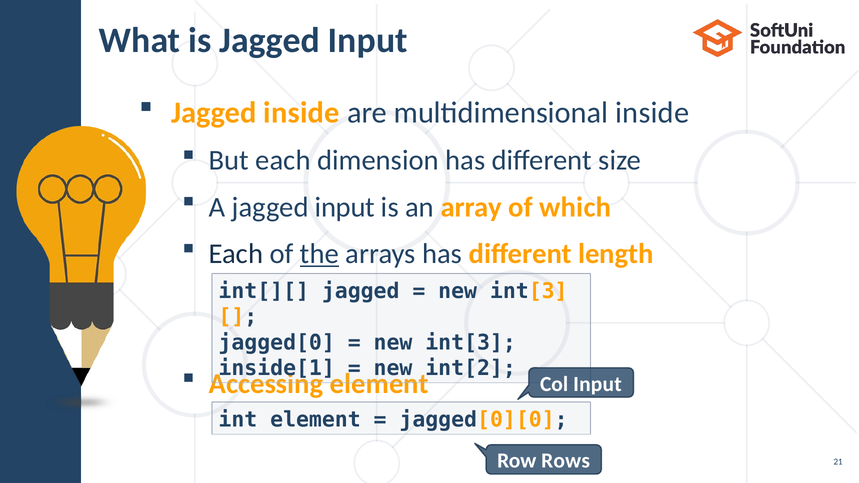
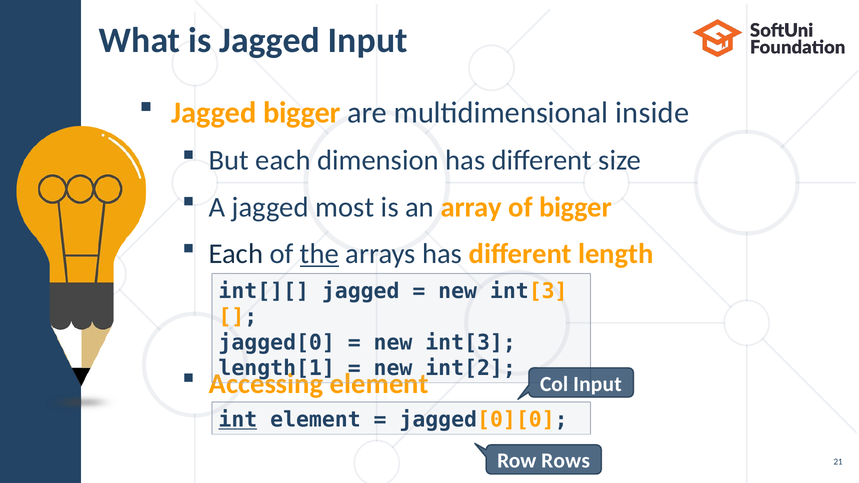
Jagged inside: inside -> bigger
A jagged input: input -> most
of which: which -> bigger
inside[1: inside[1 -> length[1
int underline: none -> present
